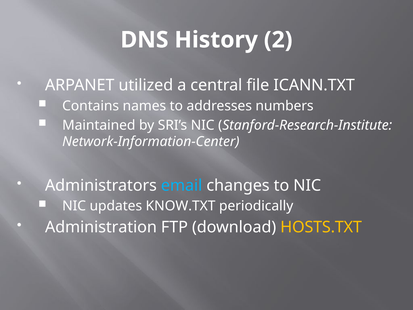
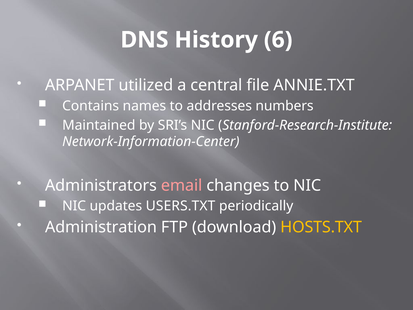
2: 2 -> 6
ICANN.TXT: ICANN.TXT -> ANNIE.TXT
email colour: light blue -> pink
KNOW.TXT: KNOW.TXT -> USERS.TXT
